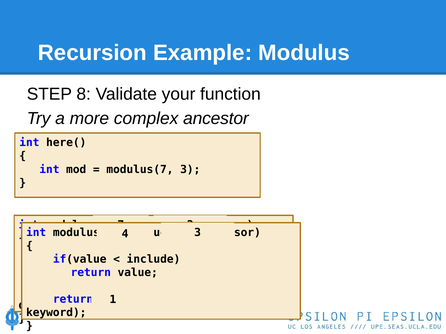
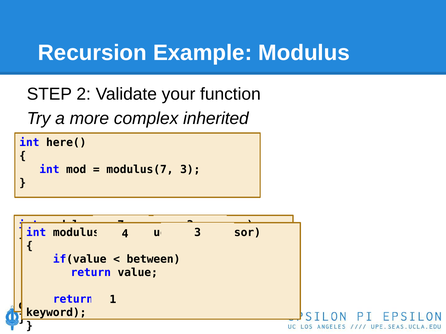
8: 8 -> 2
ancestor: ancestor -> inherited
include: include -> between
